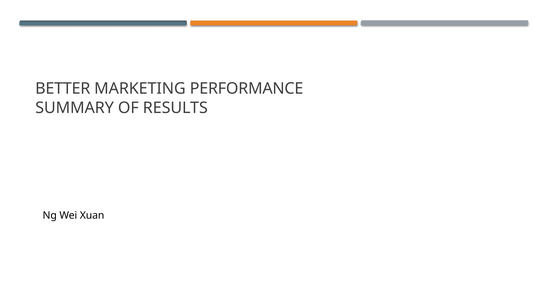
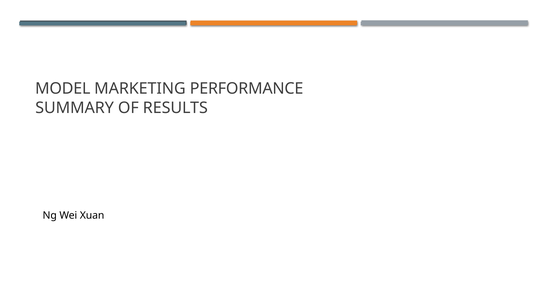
BETTER: BETTER -> MODEL
